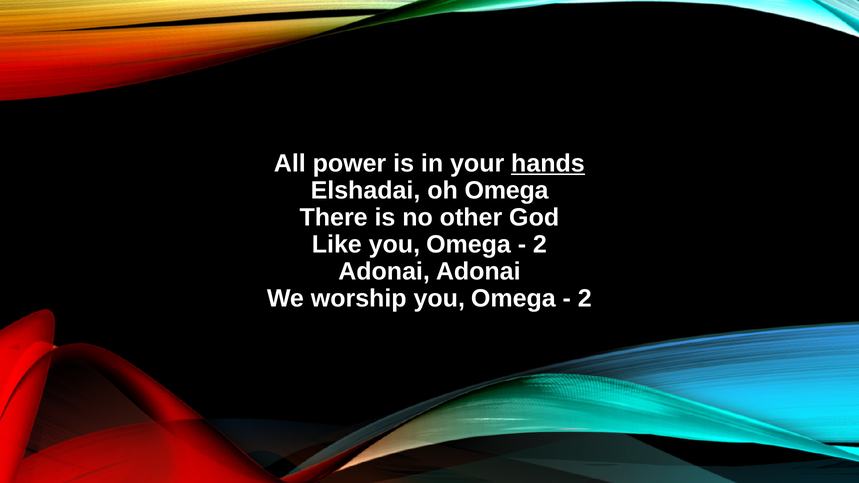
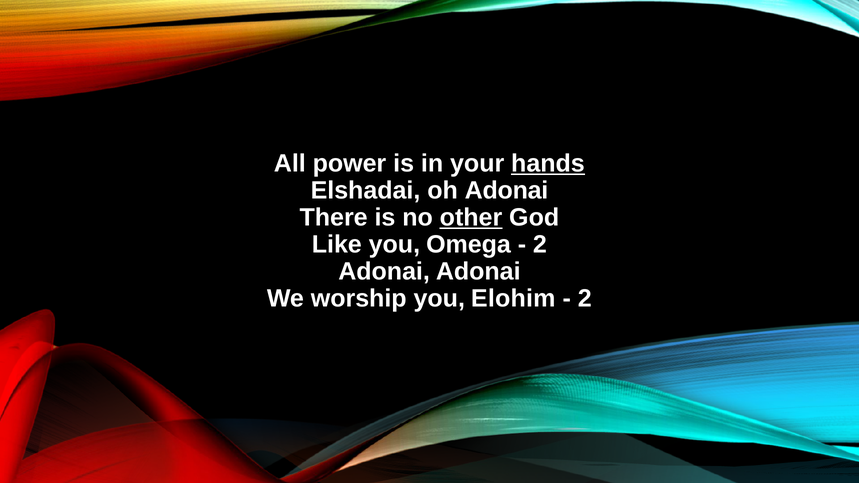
oh Omega: Omega -> Adonai
other underline: none -> present
worship you Omega: Omega -> Elohim
